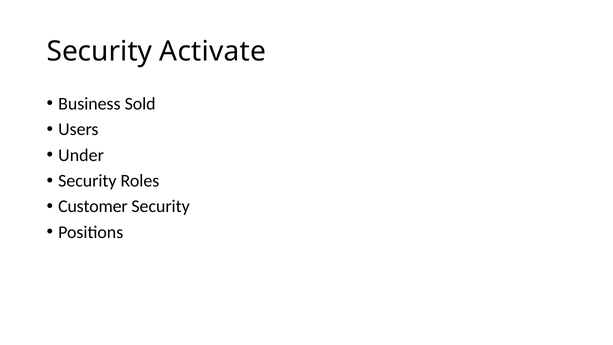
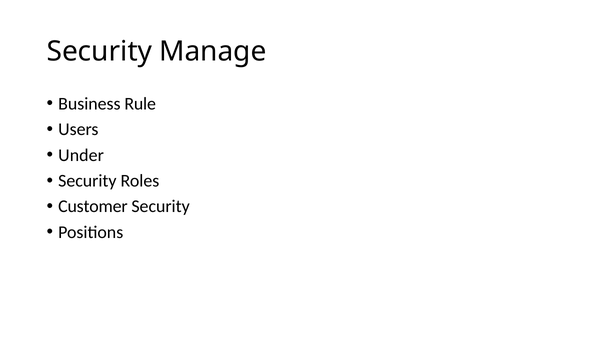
Activate: Activate -> Manage
Sold: Sold -> Rule
